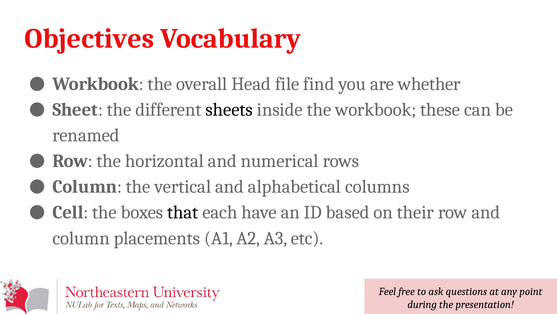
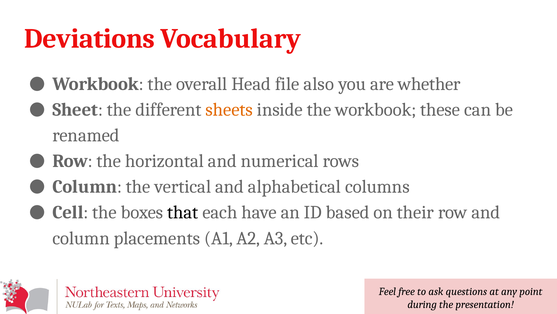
Objectives: Objectives -> Deviations
find: find -> also
sheets colour: black -> orange
